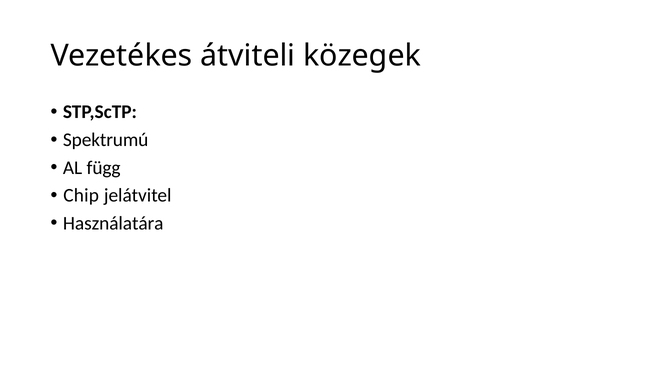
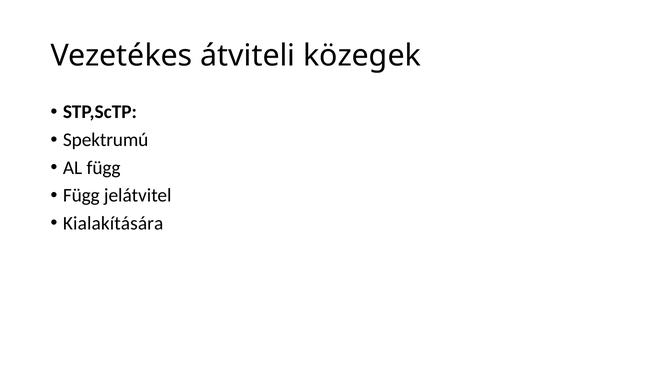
Chip at (81, 195): Chip -> Függ
Használatára: Használatára -> Kialakítására
